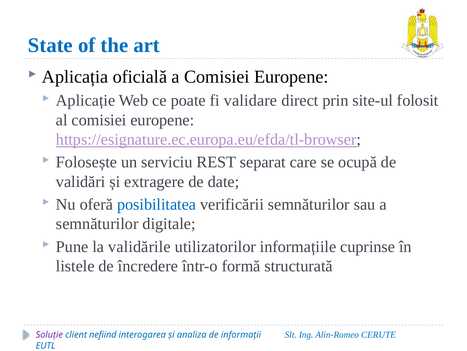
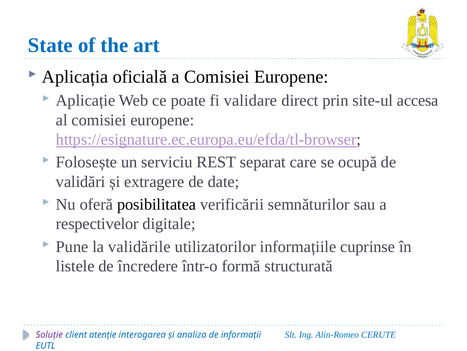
folosit: folosit -> accesa
posibilitatea colour: blue -> black
semnăturilor at (97, 223): semnăturilor -> respectivelor
nefiind: nefiind -> atenție
